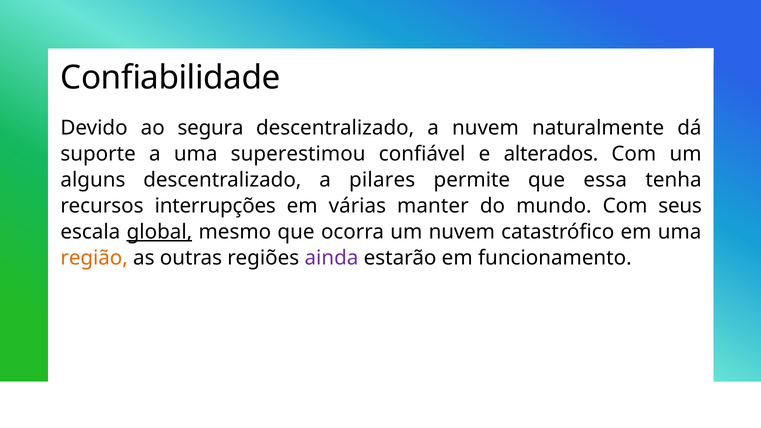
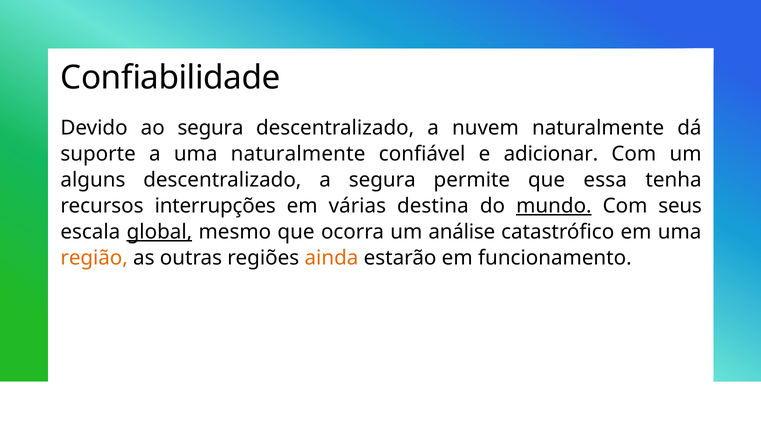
uma superestimou: superestimou -> naturalmente
alterados: alterados -> adicionar
a pilares: pilares -> segura
manter: manter -> destina
mundo underline: none -> present
um nuvem: nuvem -> análise
ainda colour: purple -> orange
